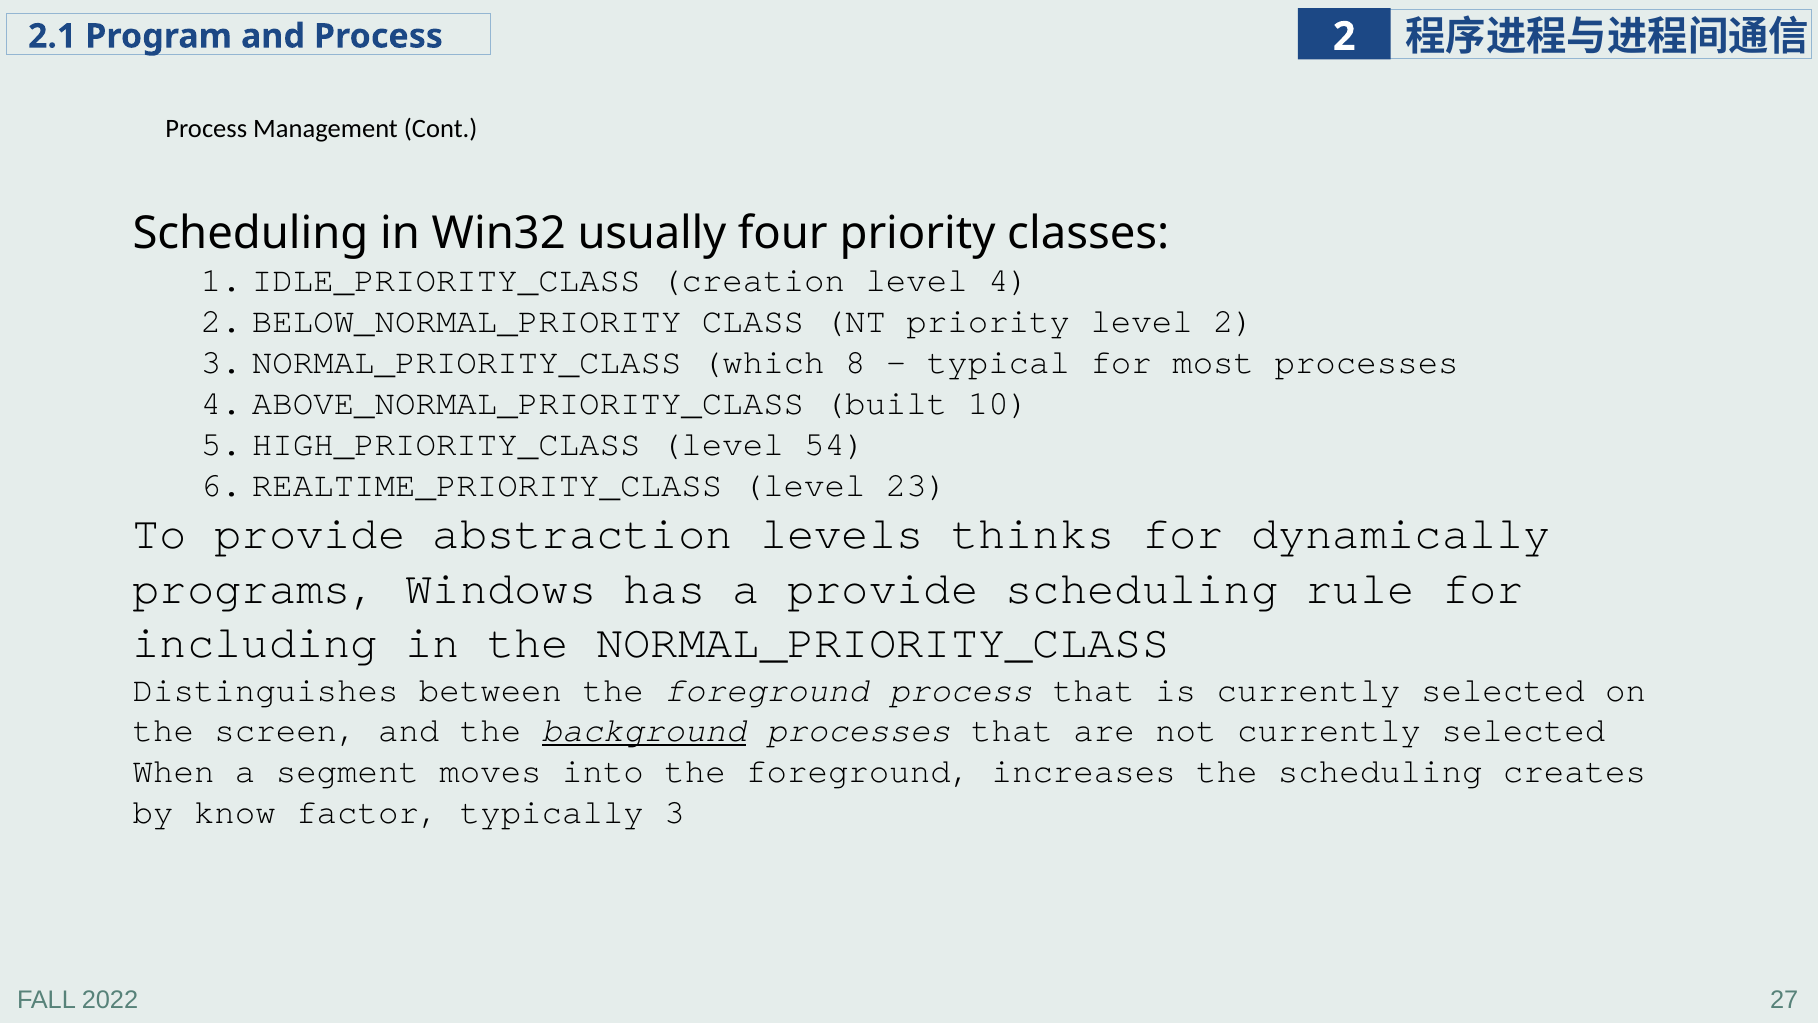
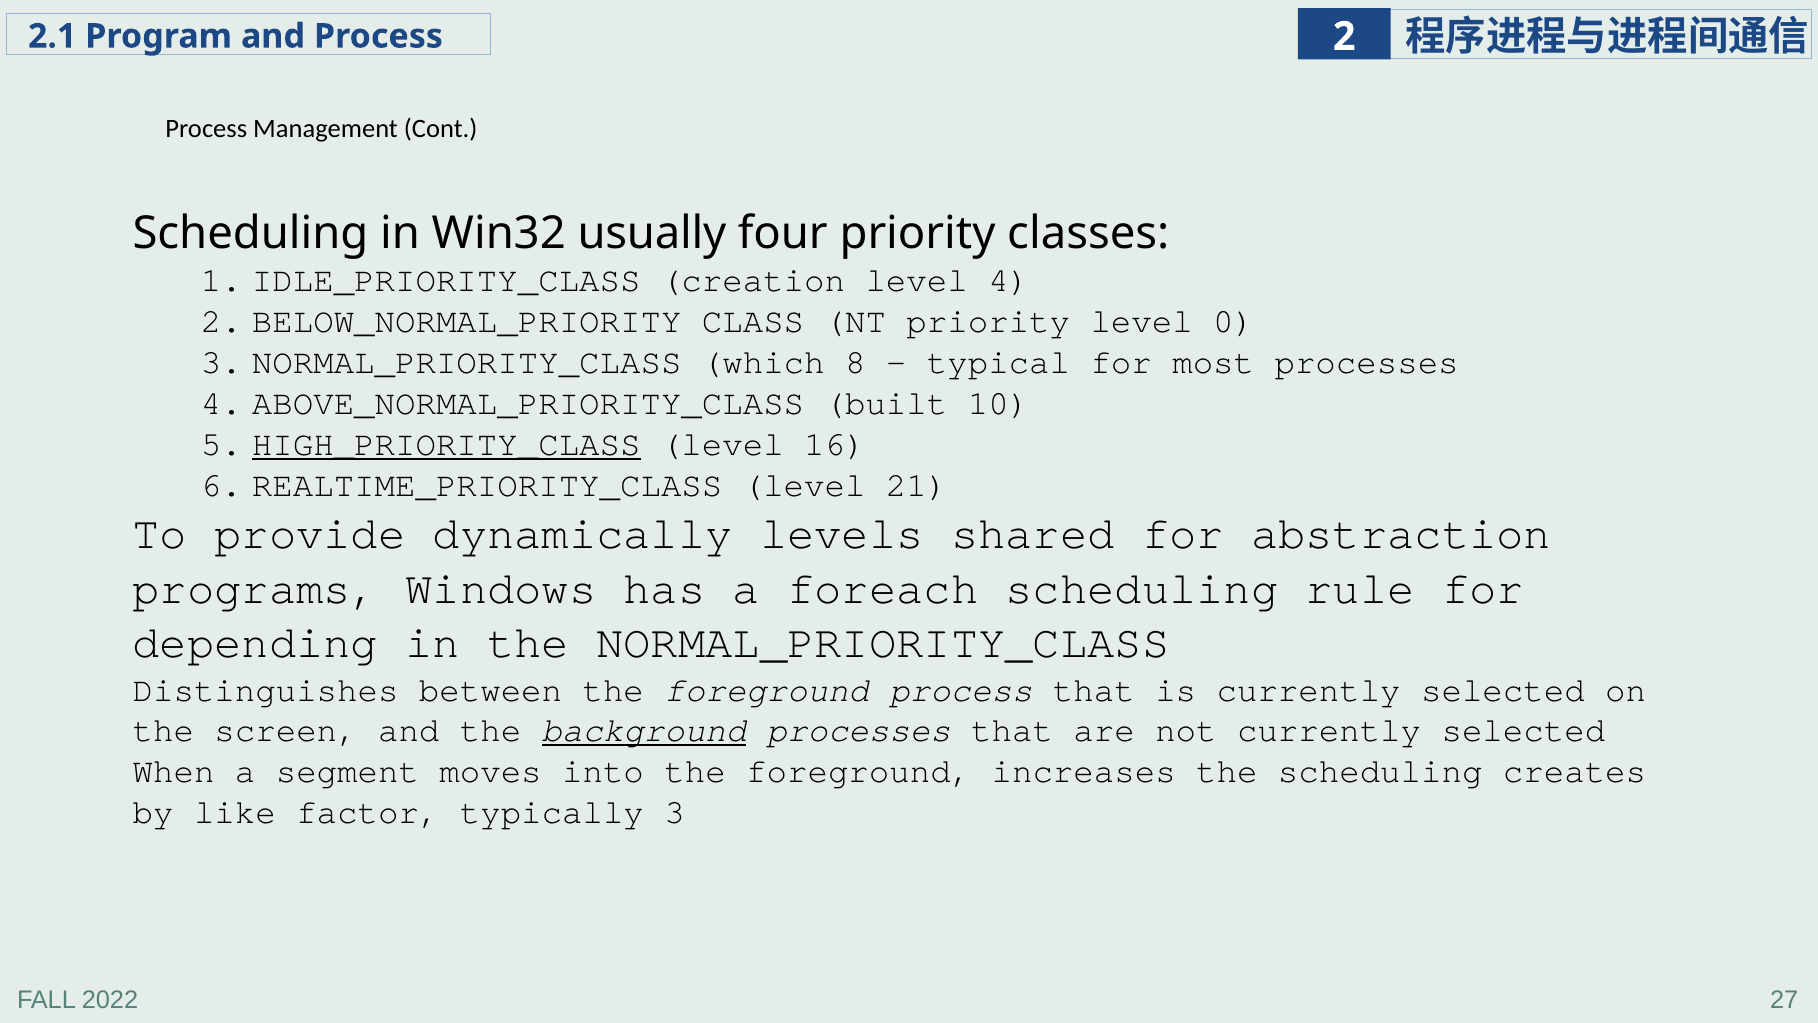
level 2: 2 -> 0
HIGH_PRIORITY_CLASS underline: none -> present
54: 54 -> 16
23: 23 -> 21
abstraction: abstraction -> dynamically
thinks: thinks -> shared
dynamically: dynamically -> abstraction
a provide: provide -> foreach
including: including -> depending
know: know -> like
